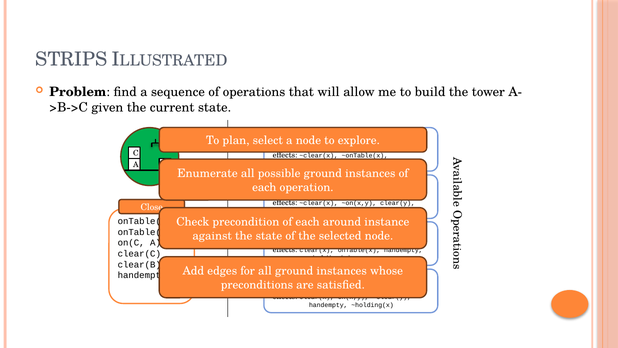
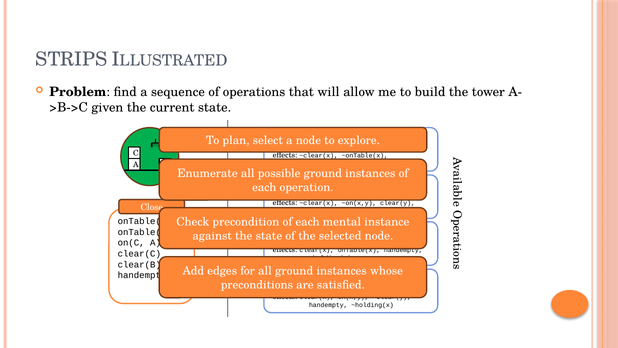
around: around -> mental
